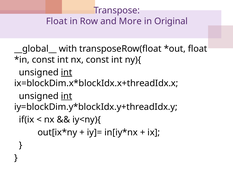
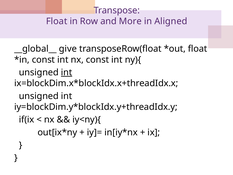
Original: Original -> Aligned
with: with -> give
int at (67, 96) underline: present -> none
